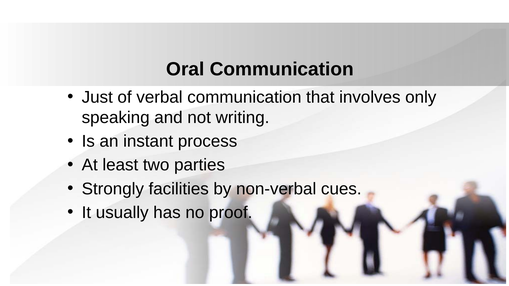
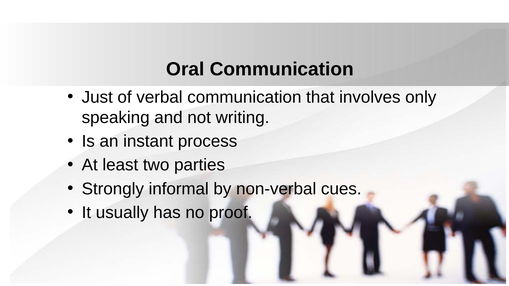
facilities: facilities -> informal
